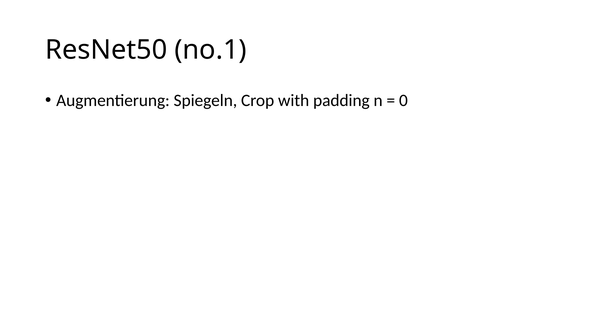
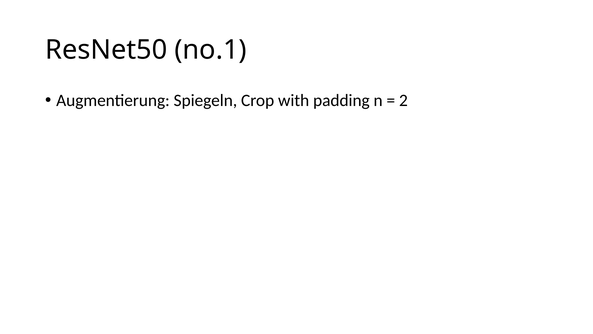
0: 0 -> 2
